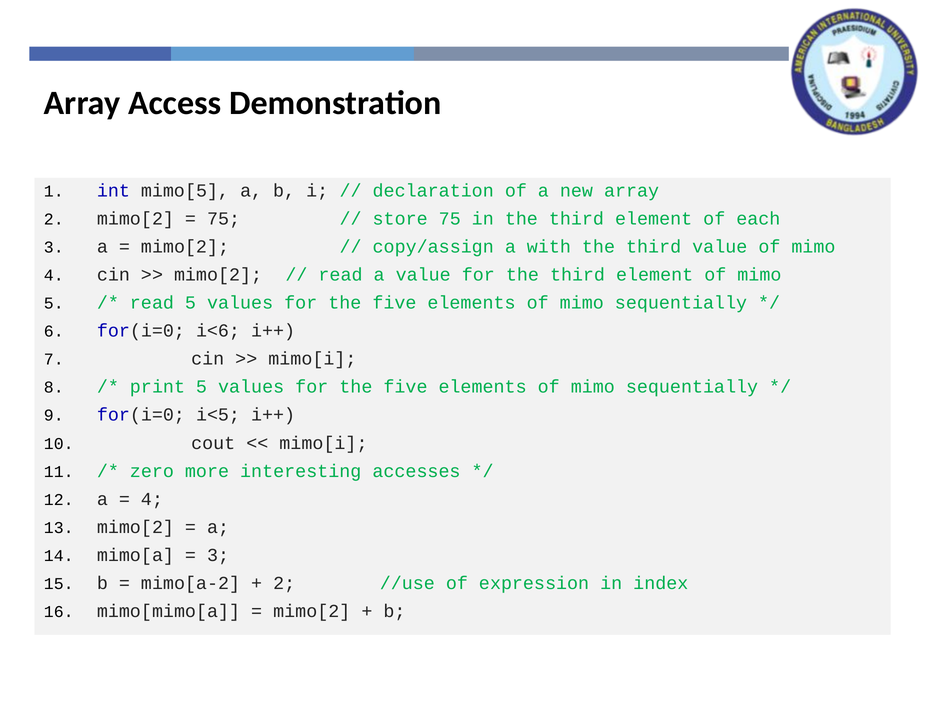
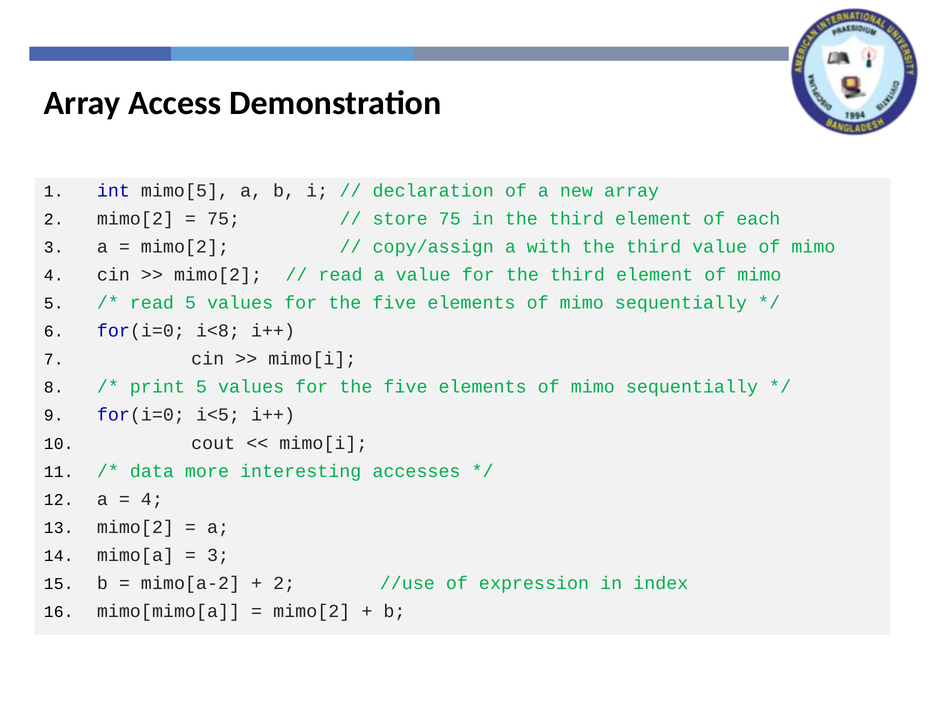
i<6: i<6 -> i<8
zero: zero -> data
